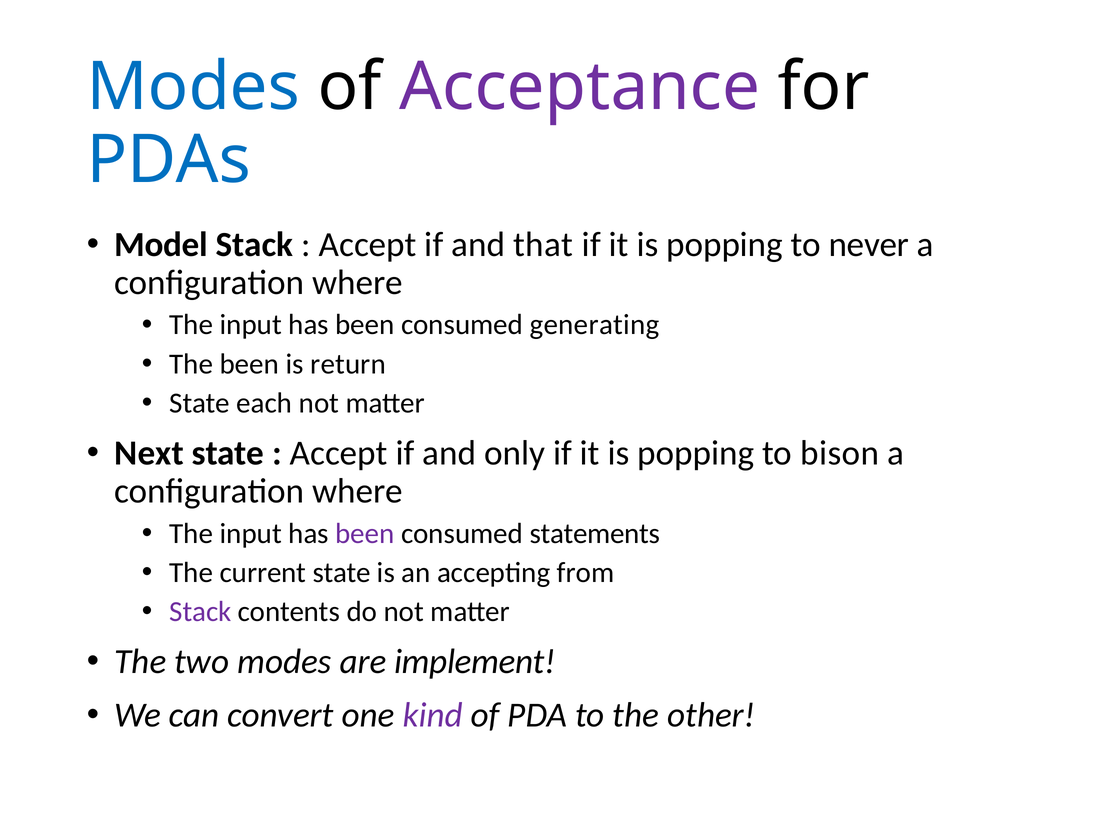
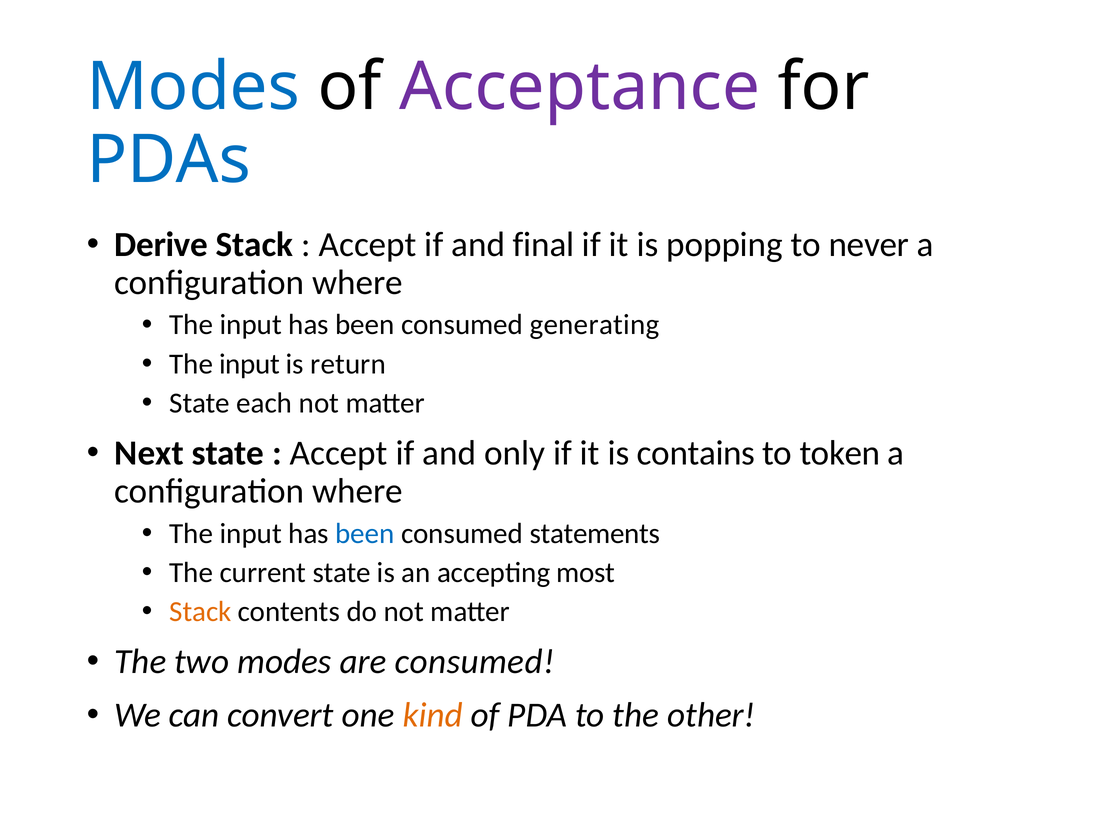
Model: Model -> Derive
that: that -> final
been at (249, 364): been -> input
popping at (696, 453): popping -> contains
bison: bison -> token
been at (365, 533) colour: purple -> blue
from: from -> most
Stack at (200, 611) colour: purple -> orange
are implement: implement -> consumed
kind colour: purple -> orange
